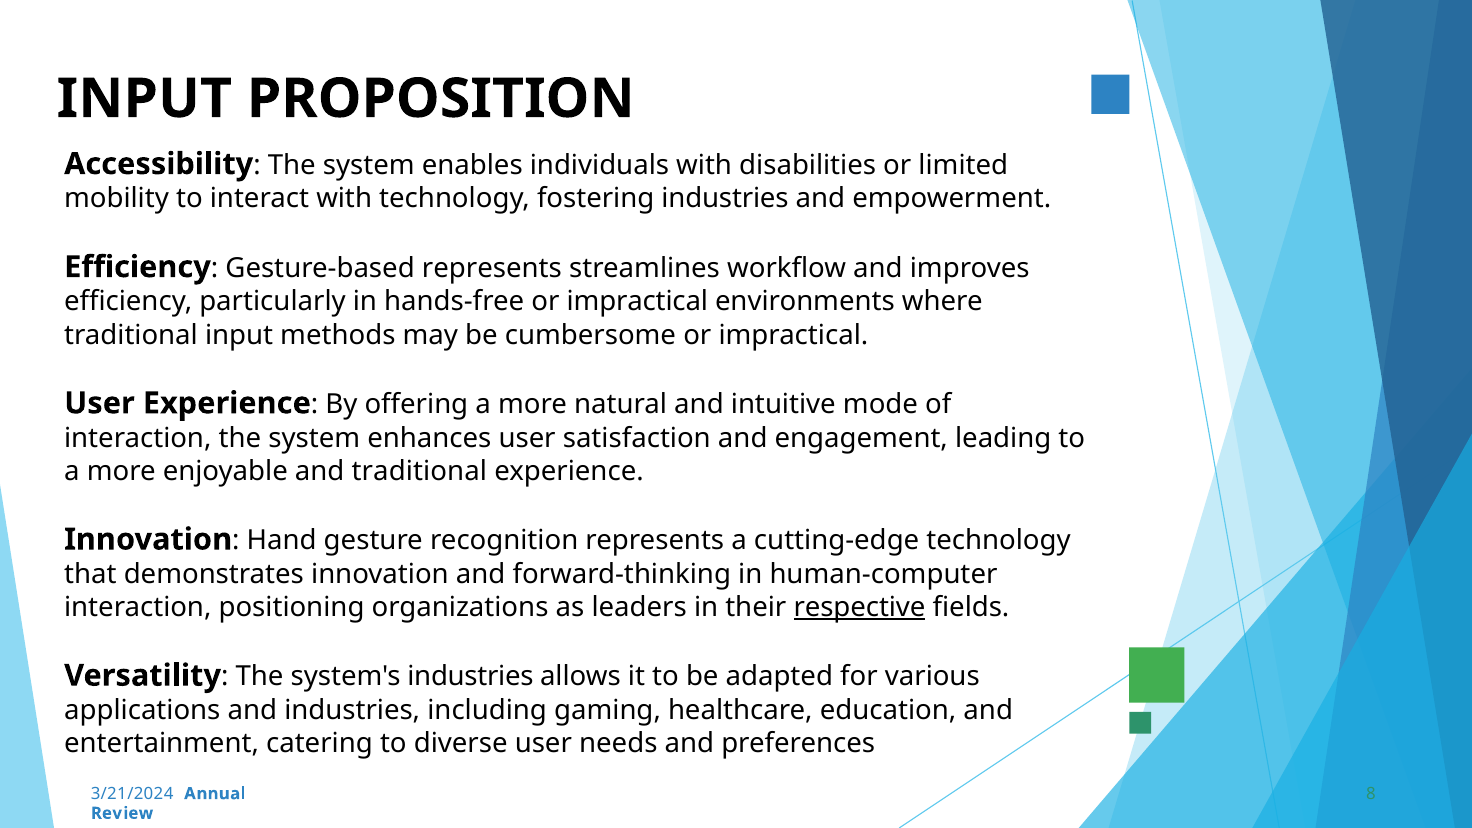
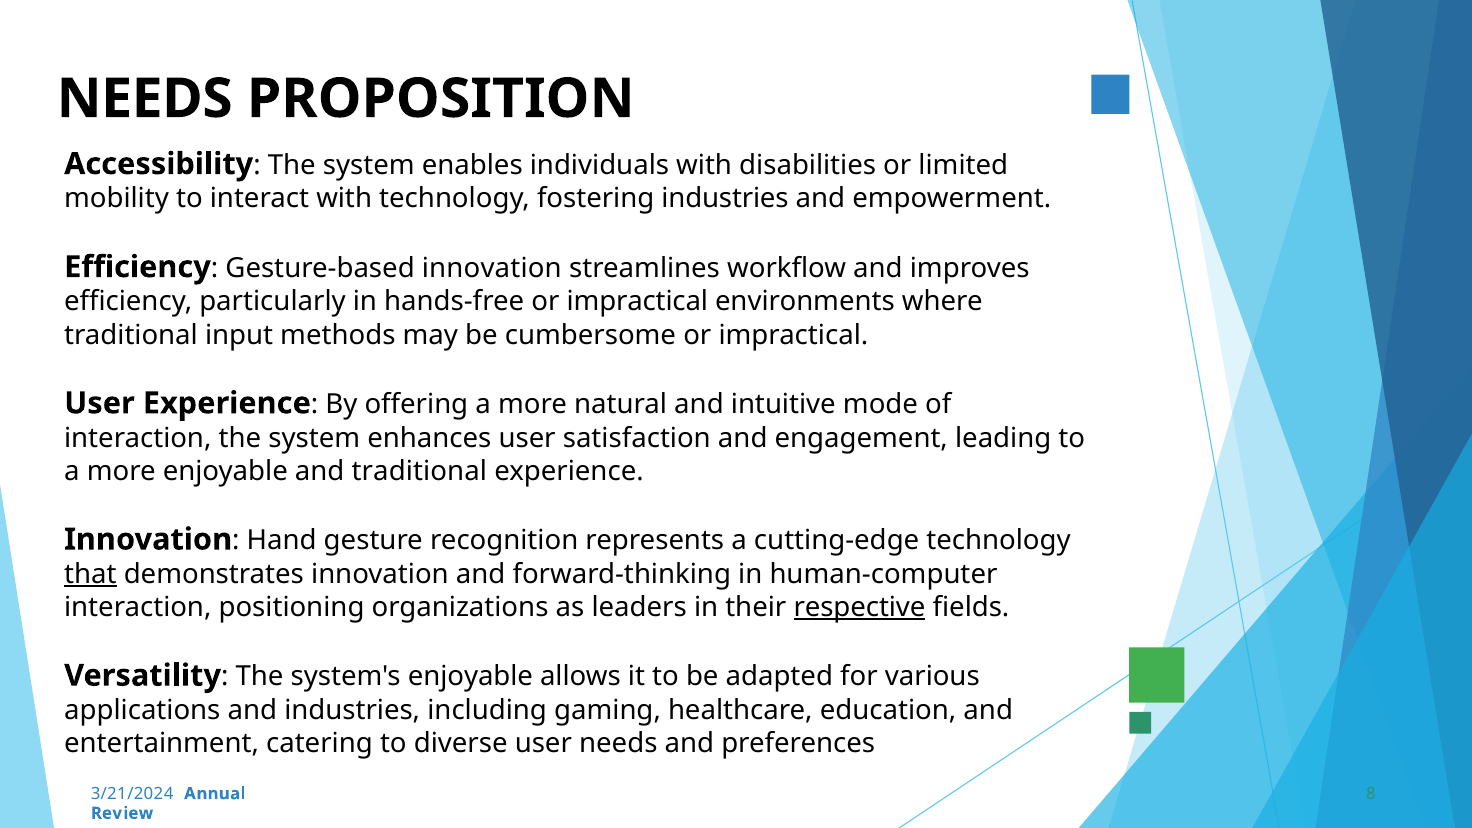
INPUT at (144, 99): INPUT -> NEEDS
Gesture-based represents: represents -> innovation
that underline: none -> present
system's industries: industries -> enjoyable
